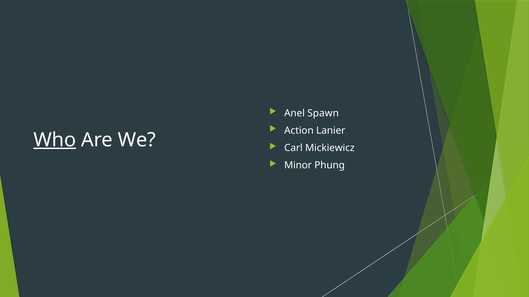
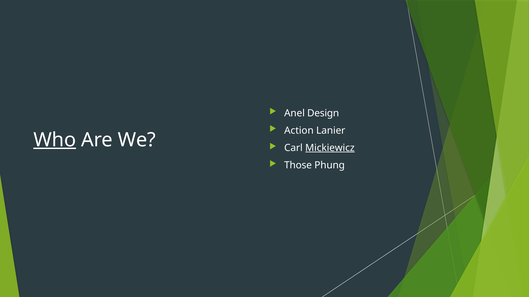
Spawn: Spawn -> Design
Mickiewicz underline: none -> present
Minor: Minor -> Those
